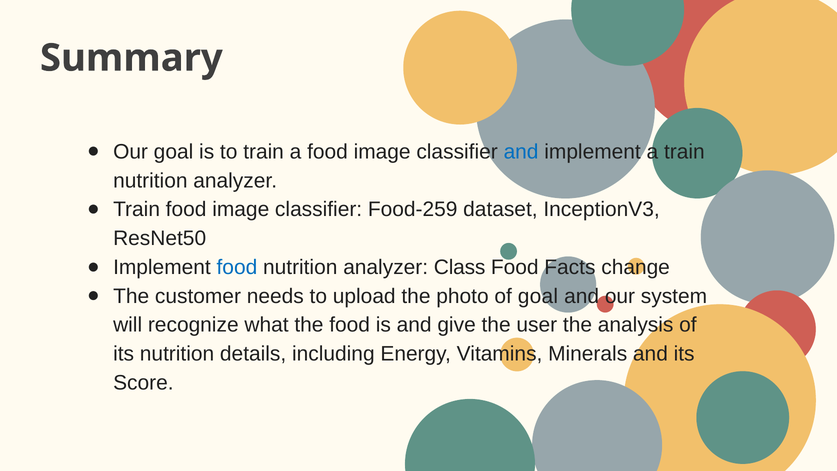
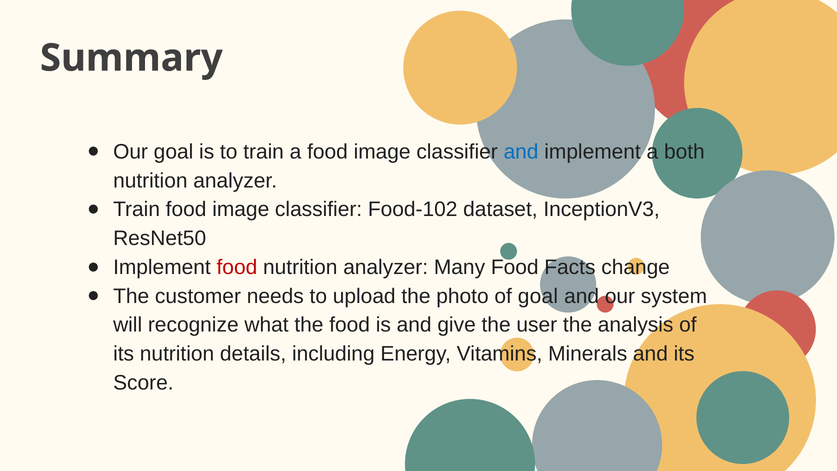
a train: train -> both
Food-259: Food-259 -> Food-102
food at (237, 267) colour: blue -> red
Class: Class -> Many
